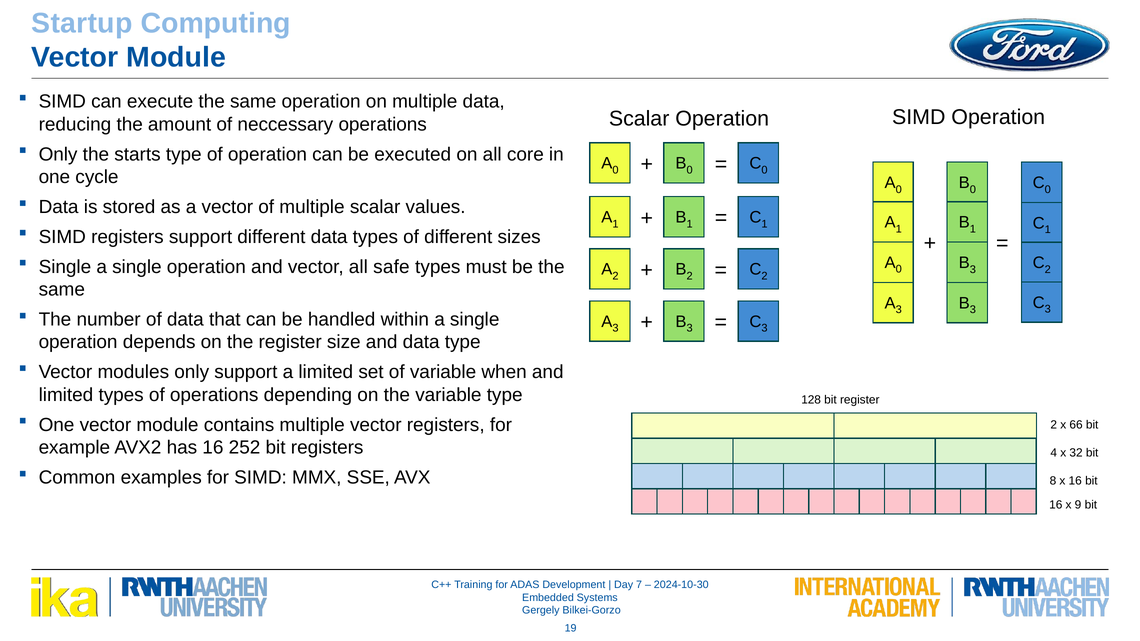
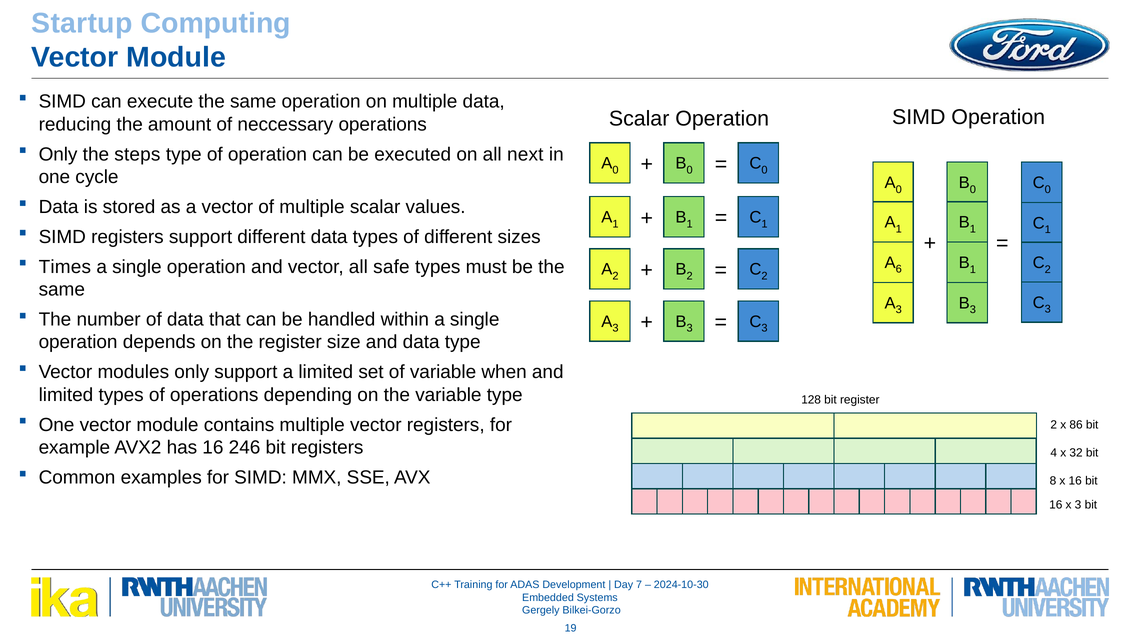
starts: starts -> steps
core: core -> next
0 at (899, 269): 0 -> 6
3 at (973, 270): 3 -> 1
Single at (65, 267): Single -> Times
66: 66 -> 86
252: 252 -> 246
x 9: 9 -> 3
